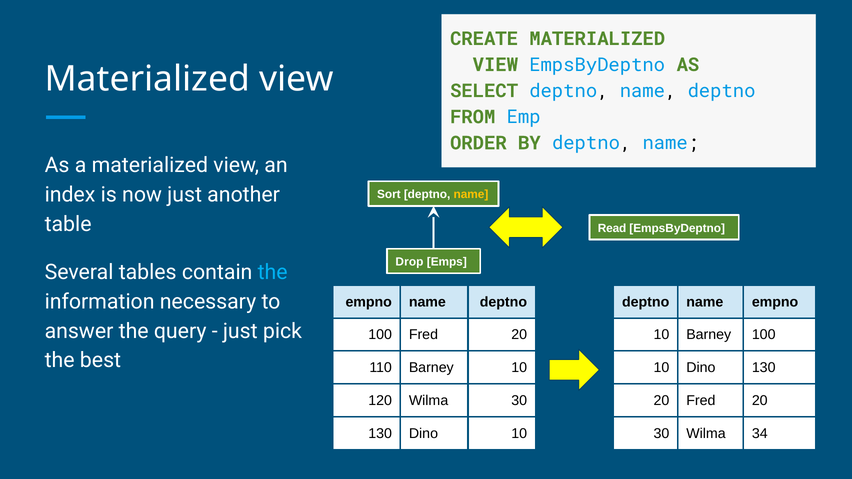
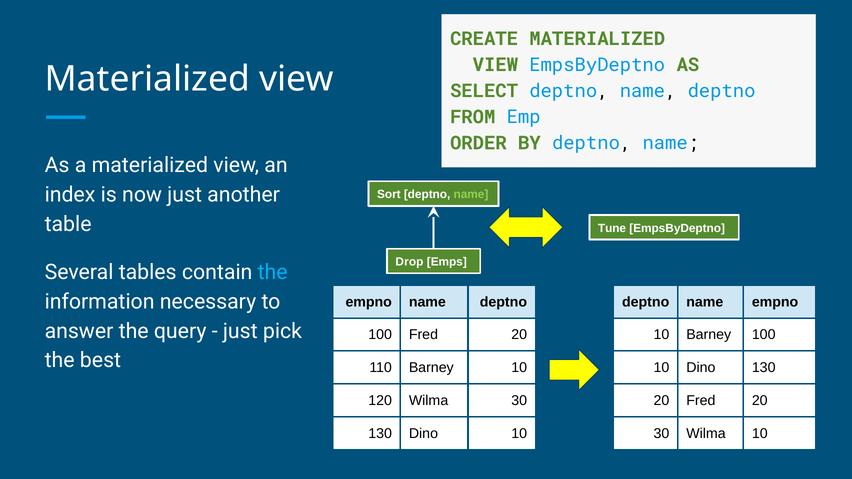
name at (471, 195) colour: yellow -> light green
Read: Read -> Tune
Wilma 34: 34 -> 10
